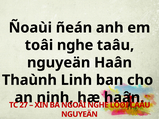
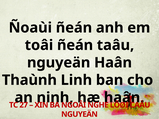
toâi nghe: nghe -> ñeán
